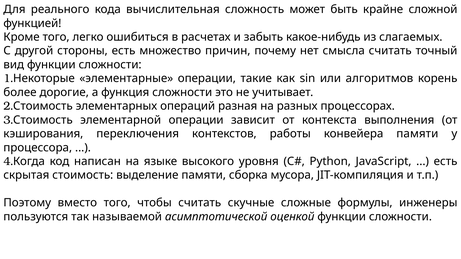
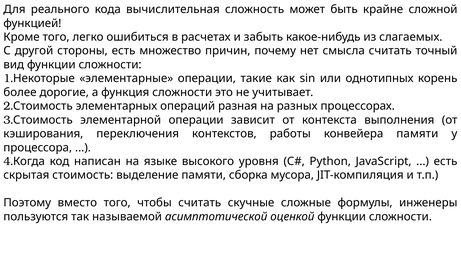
алгоритмов: алгоритмов -> однотипных
